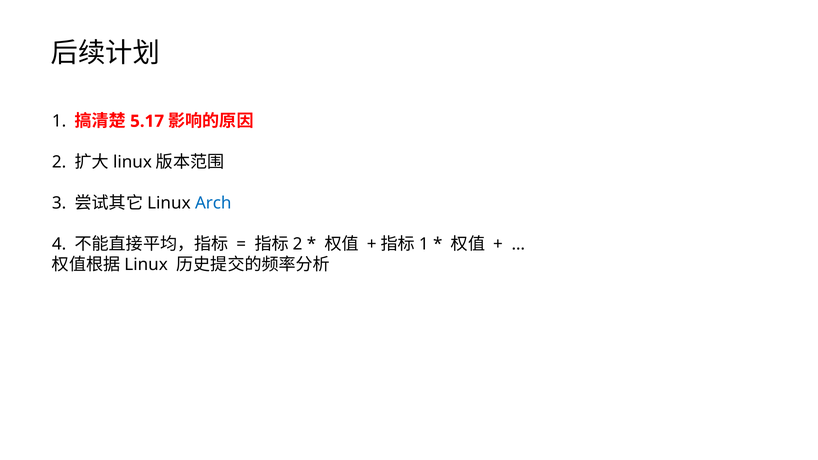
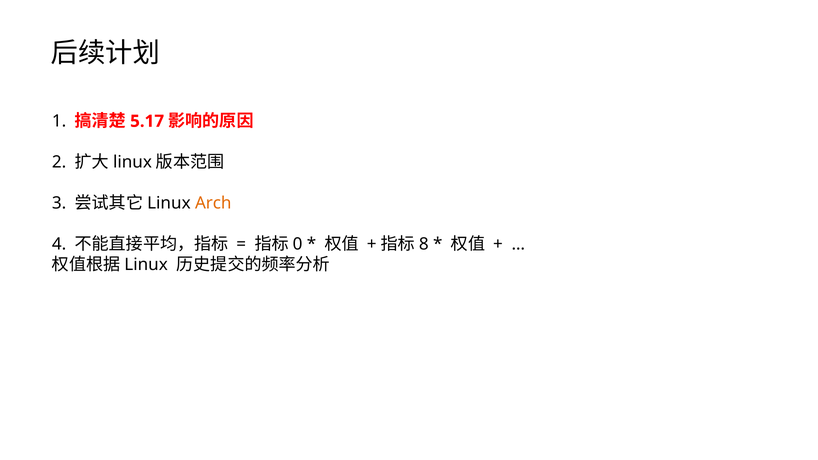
Arch colour: blue -> orange
2 at (298, 244): 2 -> 0
1 at (424, 244): 1 -> 8
